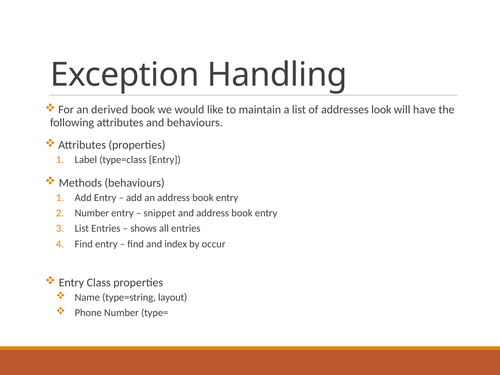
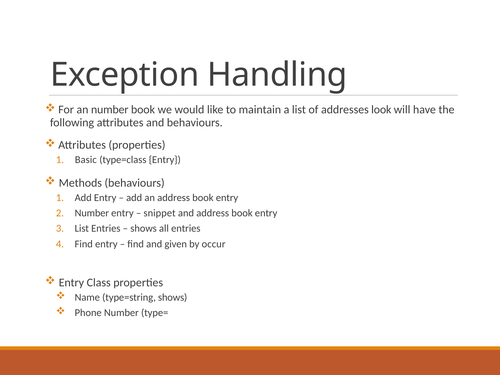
an derived: derived -> number
Label: Label -> Basic
index: index -> given
type=string layout: layout -> shows
